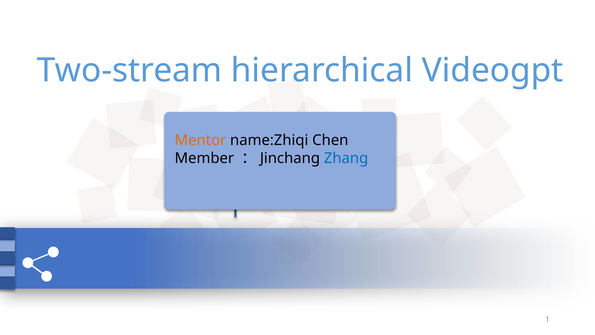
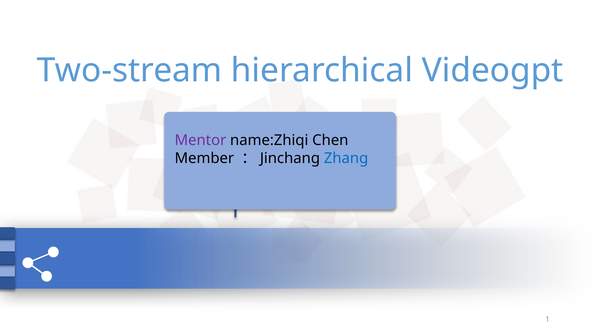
Mentor colour: orange -> purple
